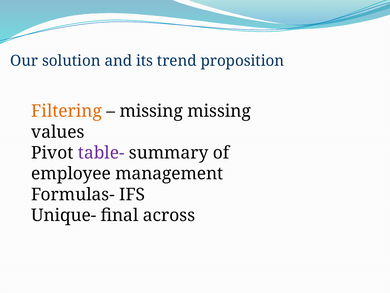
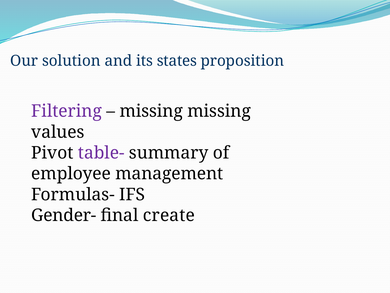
trend: trend -> states
Filtering colour: orange -> purple
Unique-: Unique- -> Gender-
across: across -> create
